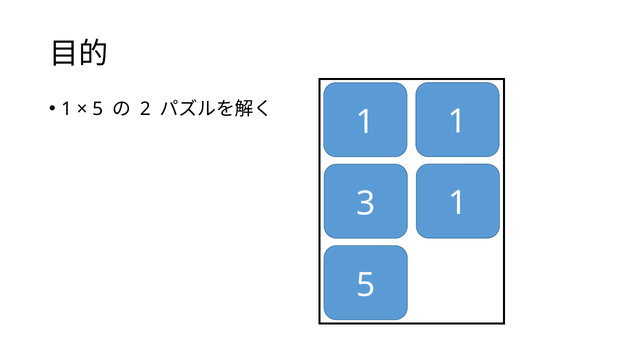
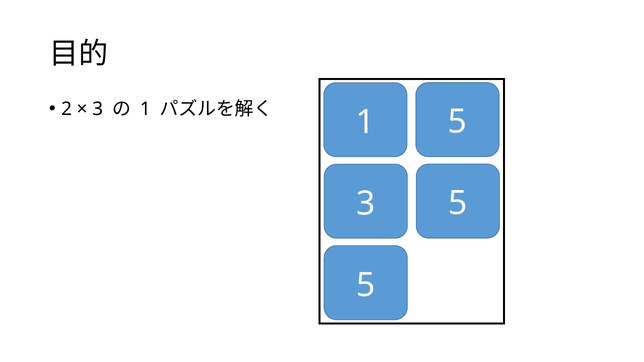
1 at (67, 109): 1 -> 2
5 at (98, 109): 5 -> 3
2 at (145, 109): 2 -> 1
1 1: 1 -> 5
3 1: 1 -> 5
